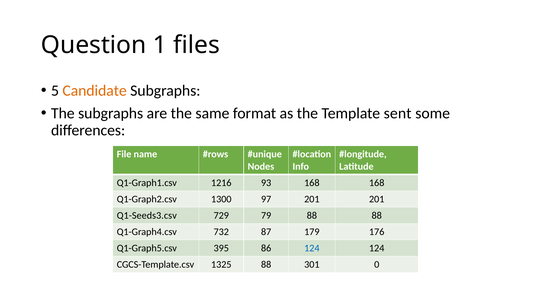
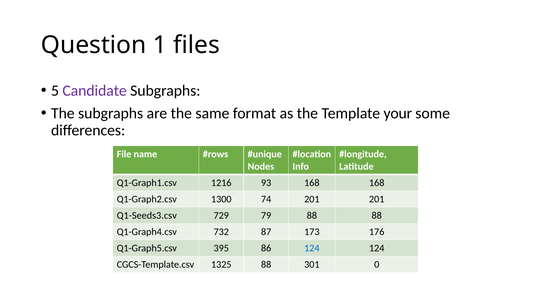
Candidate colour: orange -> purple
sent: sent -> your
97: 97 -> 74
179: 179 -> 173
